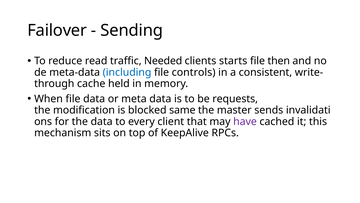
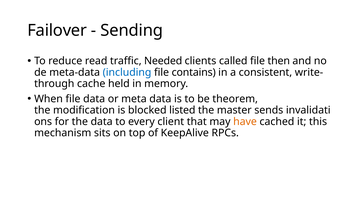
starts: starts -> called
controls: controls -> contains
requests: requests -> theorem
same: same -> listed
have colour: purple -> orange
